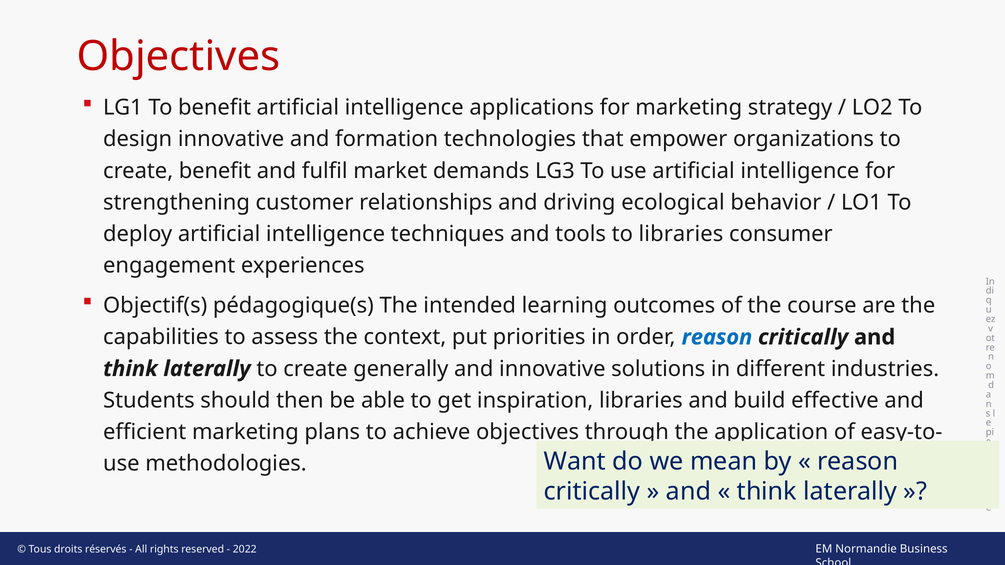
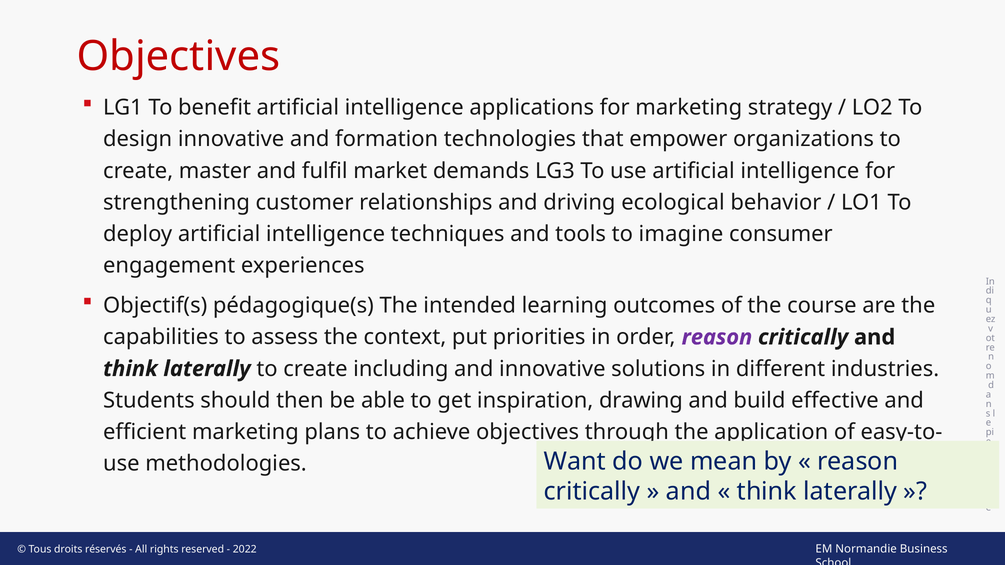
create benefit: benefit -> master
to libraries: libraries -> imagine
reason at (717, 337) colour: blue -> purple
generally: generally -> including
inspiration libraries: libraries -> drawing
